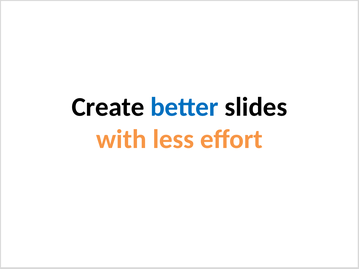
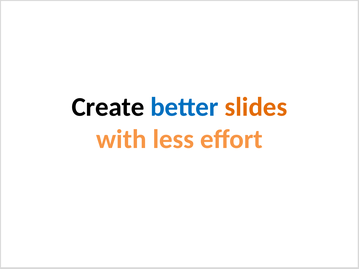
slides colour: black -> orange
